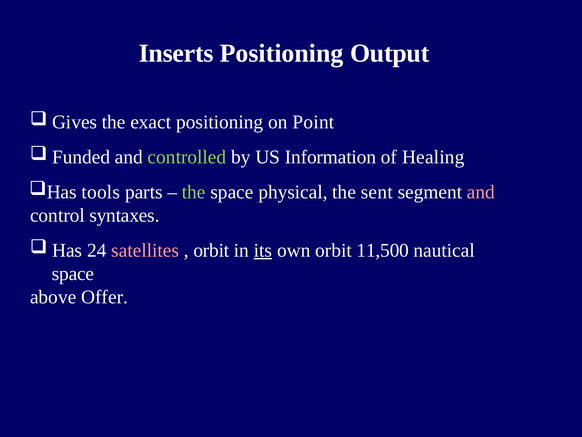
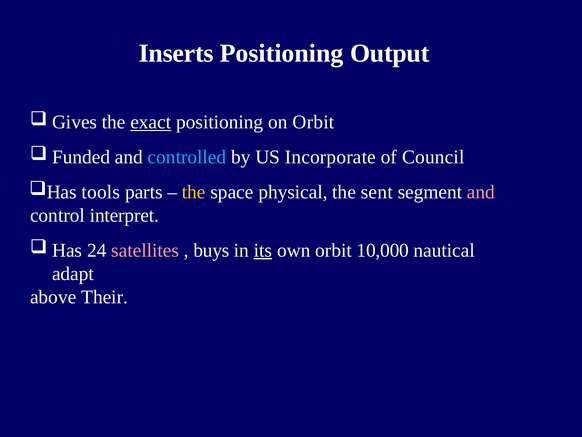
exact underline: none -> present
on Point: Point -> Orbit
controlled colour: light green -> light blue
Information: Information -> Incorporate
Healing: Healing -> Council
the at (194, 192) colour: light green -> yellow
syntaxes: syntaxes -> interpret
orbit at (211, 250): orbit -> buys
11,500: 11,500 -> 10,000
space at (73, 273): space -> adapt
Offer: Offer -> Their
